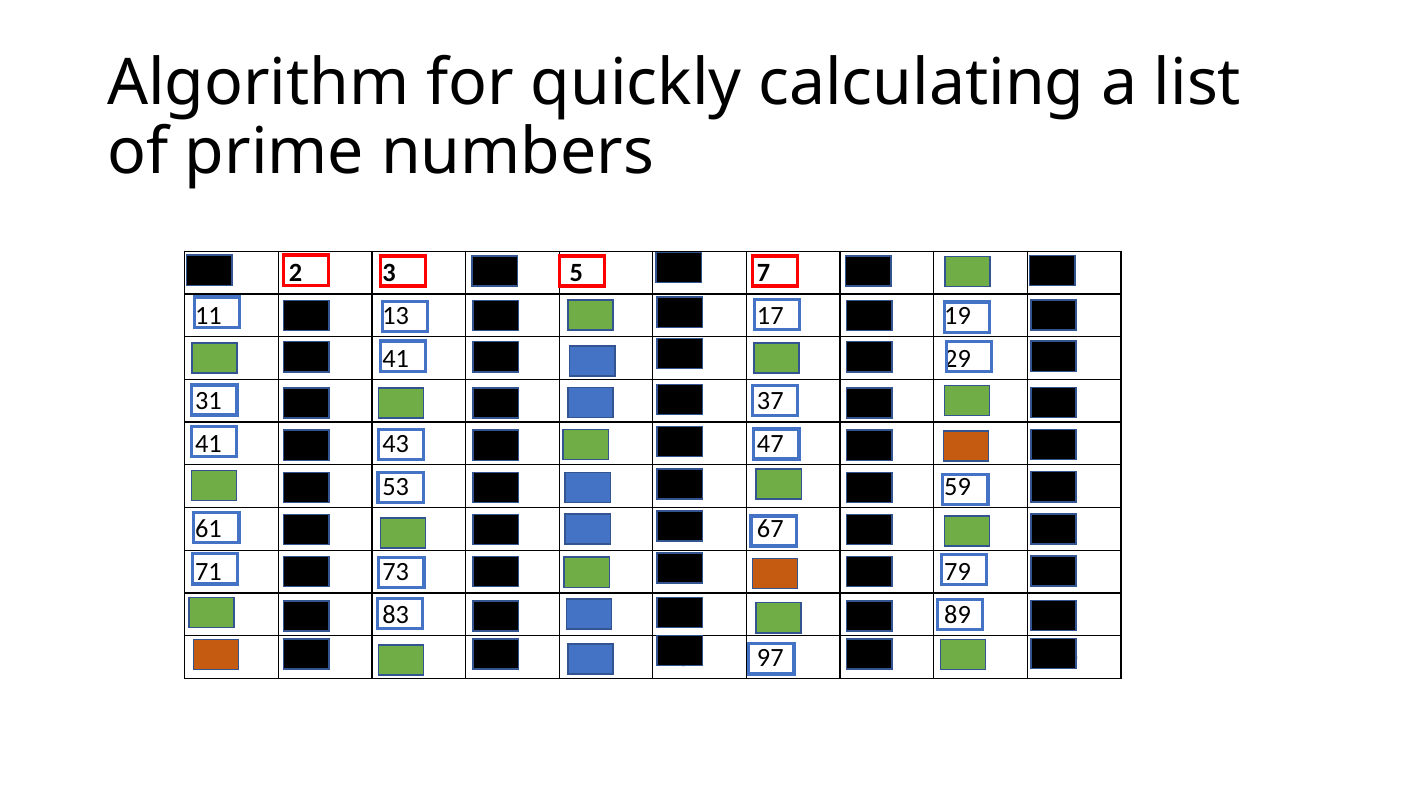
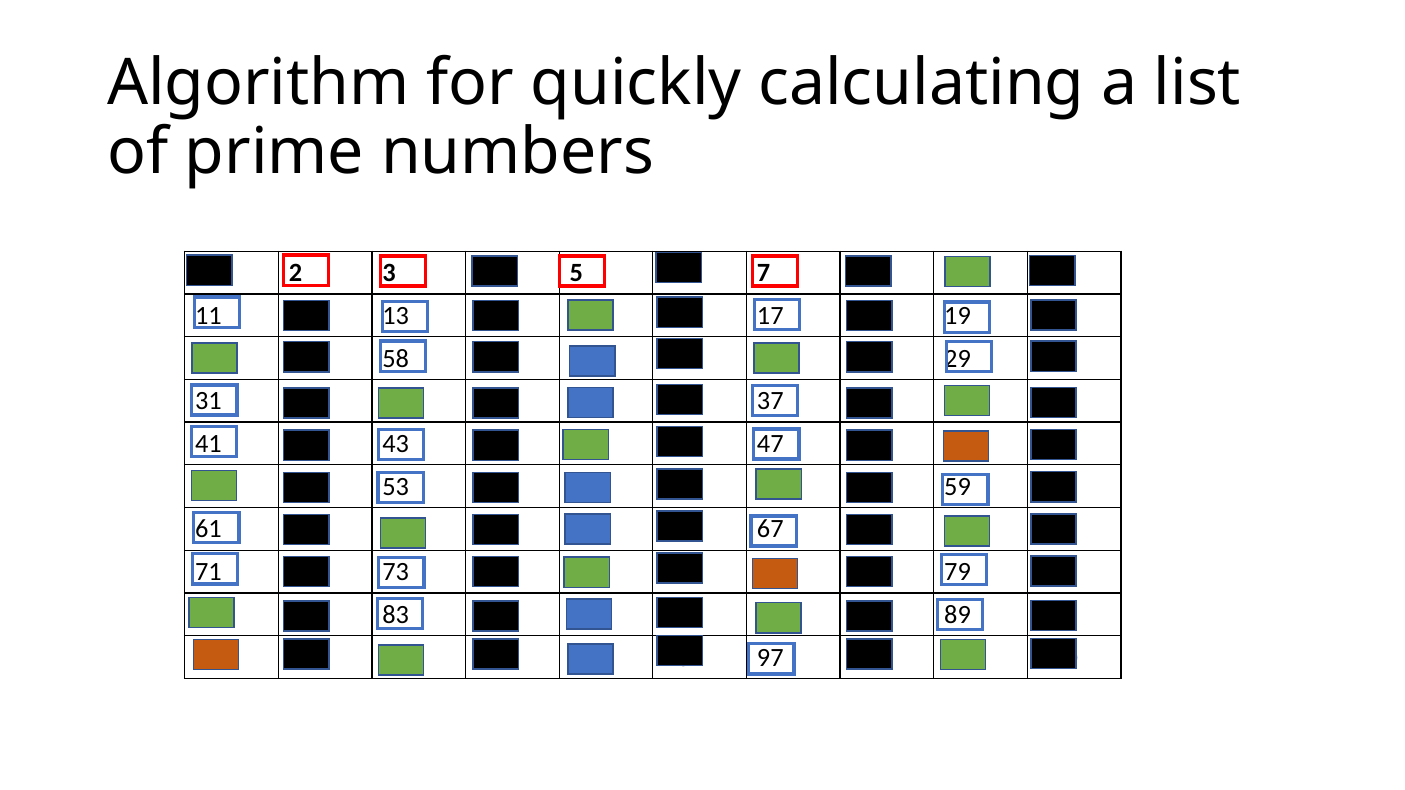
41 at (396, 358): 41 -> 58
